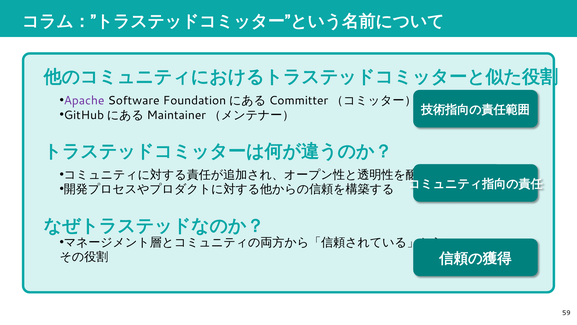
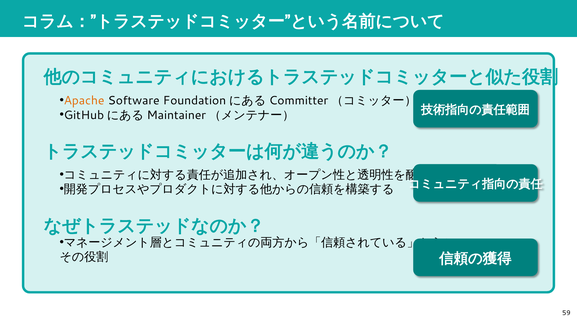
Apache colour: purple -> orange
